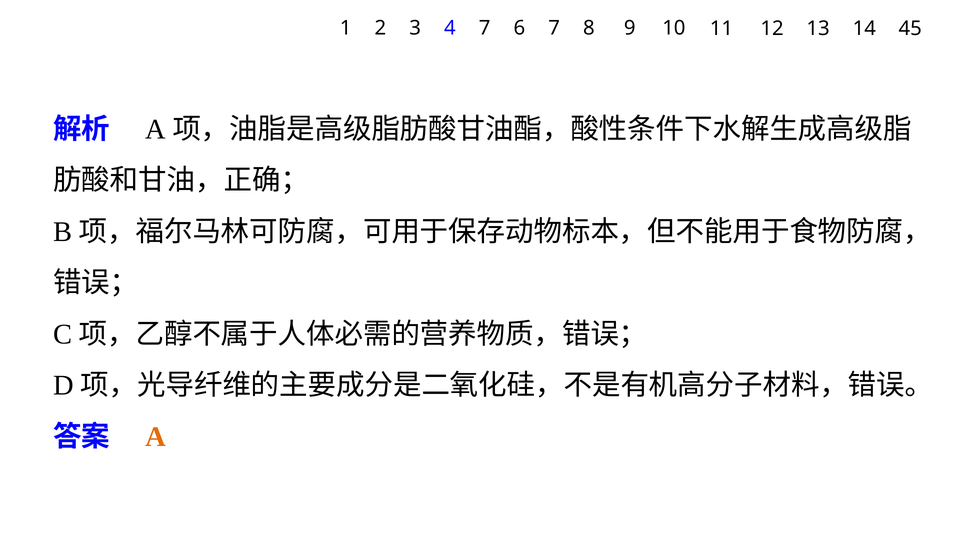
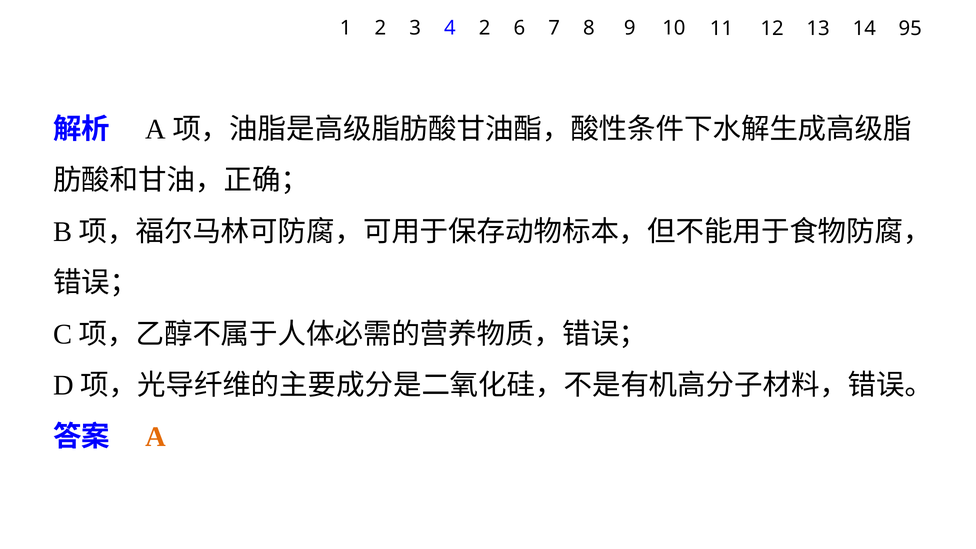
4 7: 7 -> 2
45: 45 -> 95
